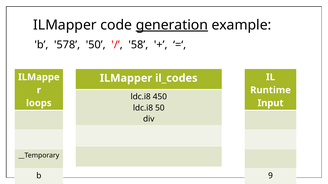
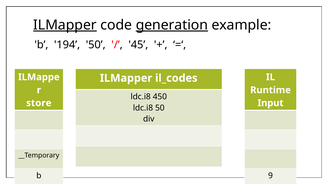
ILMapper at (65, 25) underline: none -> present
578: 578 -> 194
58: 58 -> 45
loops: loops -> store
